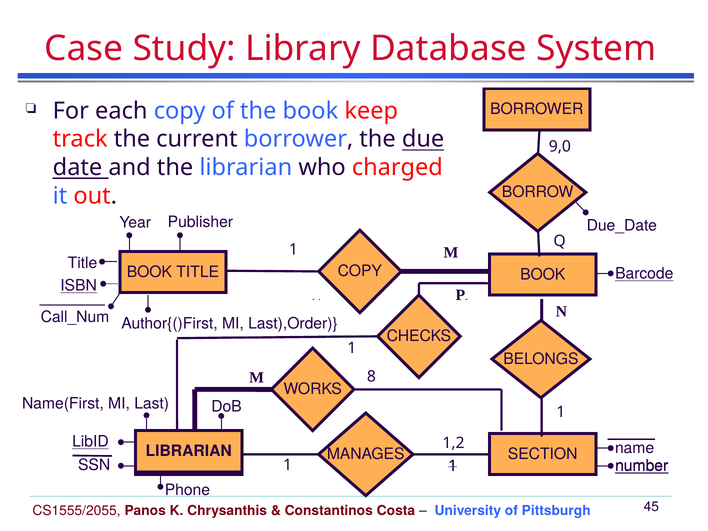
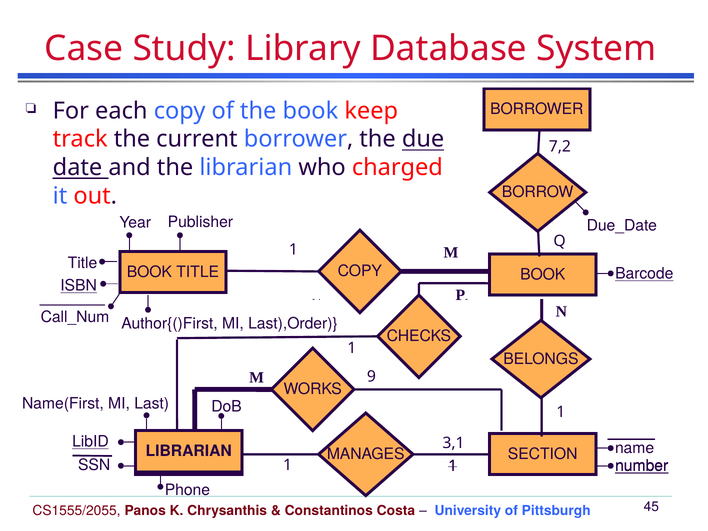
9,0: 9,0 -> 7,2
8: 8 -> 9
1,2: 1,2 -> 3,1
